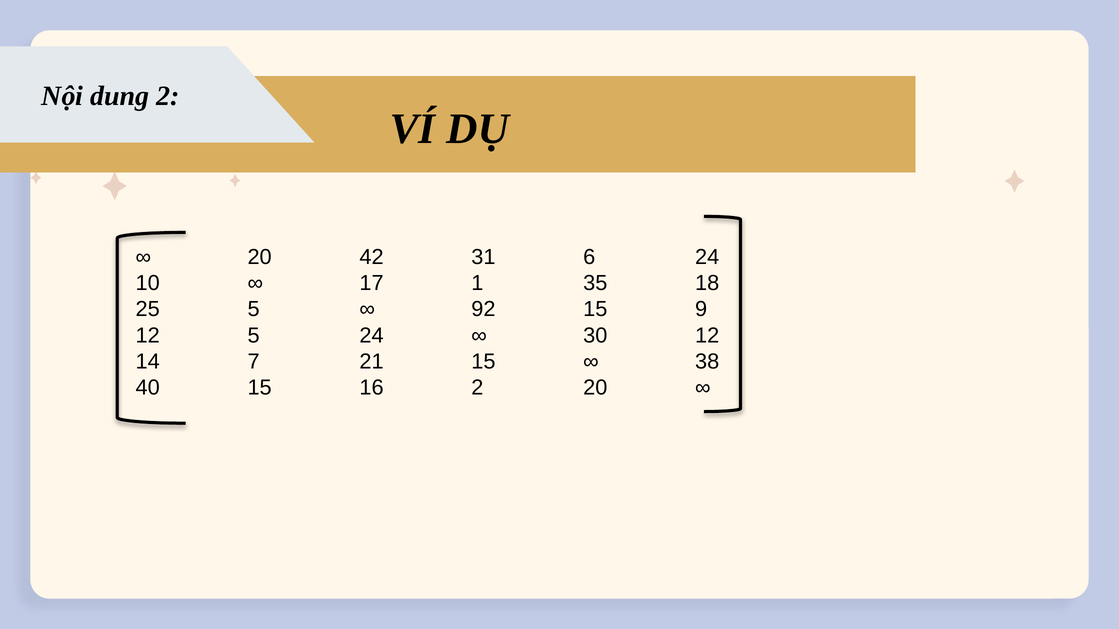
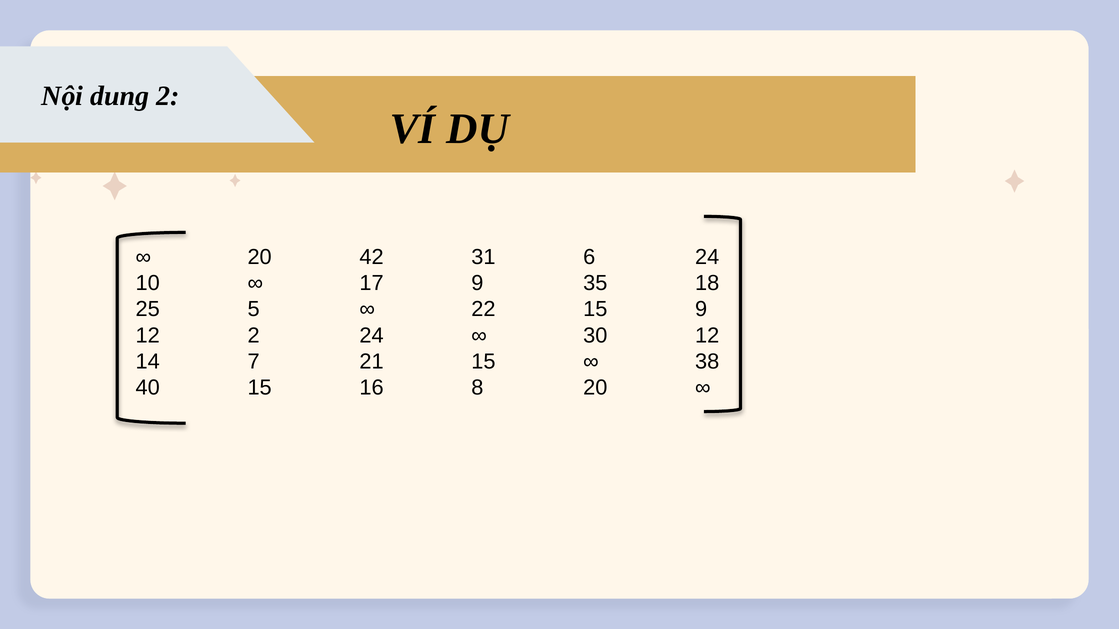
17 1: 1 -> 9
92: 92 -> 22
5 at (254, 336): 5 -> 2
16 2: 2 -> 8
